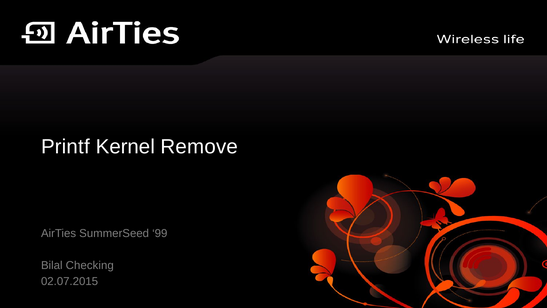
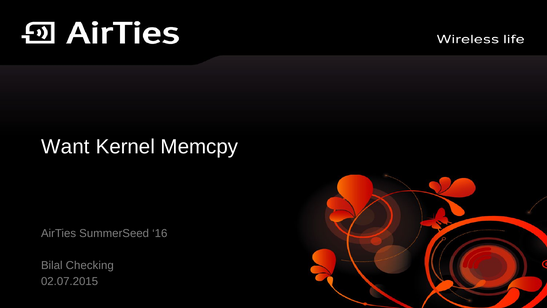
Printf: Printf -> Want
Remove: Remove -> Memcpy
99: 99 -> 16
